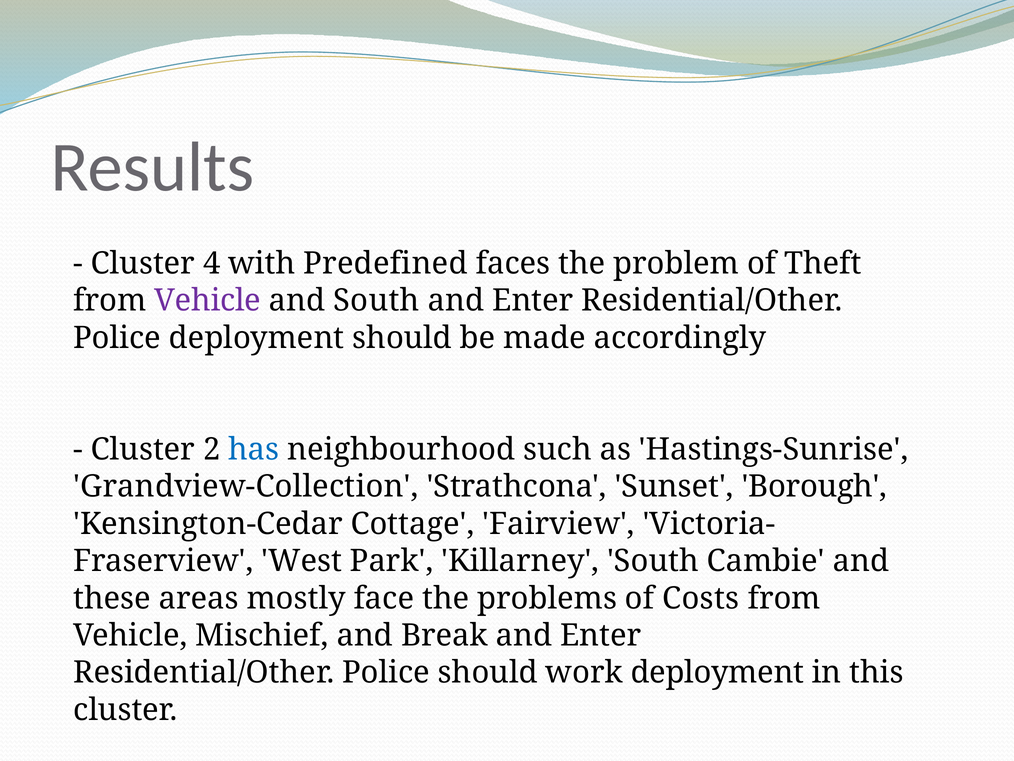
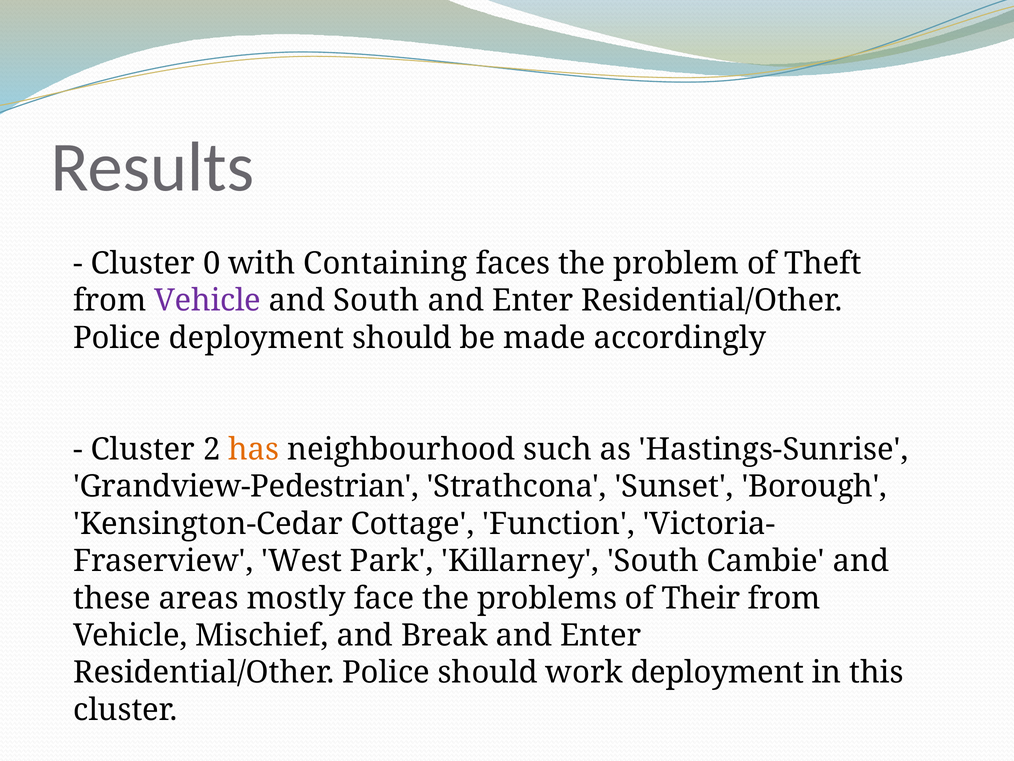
4: 4 -> 0
Predefined: Predefined -> Containing
has colour: blue -> orange
Grandview-Collection: Grandview-Collection -> Grandview-Pedestrian
Fairview: Fairview -> Function
Costs: Costs -> Their
